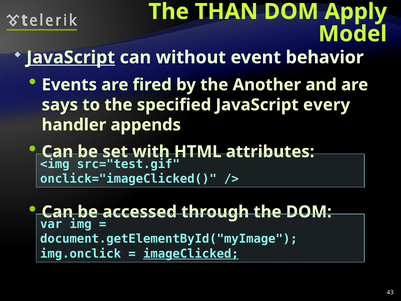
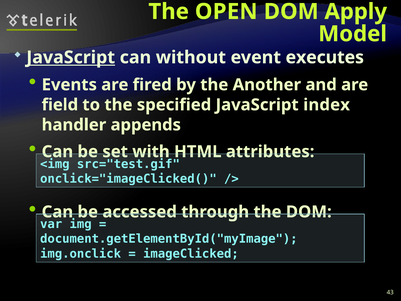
THAN: THAN -> OPEN
behavior: behavior -> executes
says: says -> field
every: every -> index
imageClicked underline: present -> none
